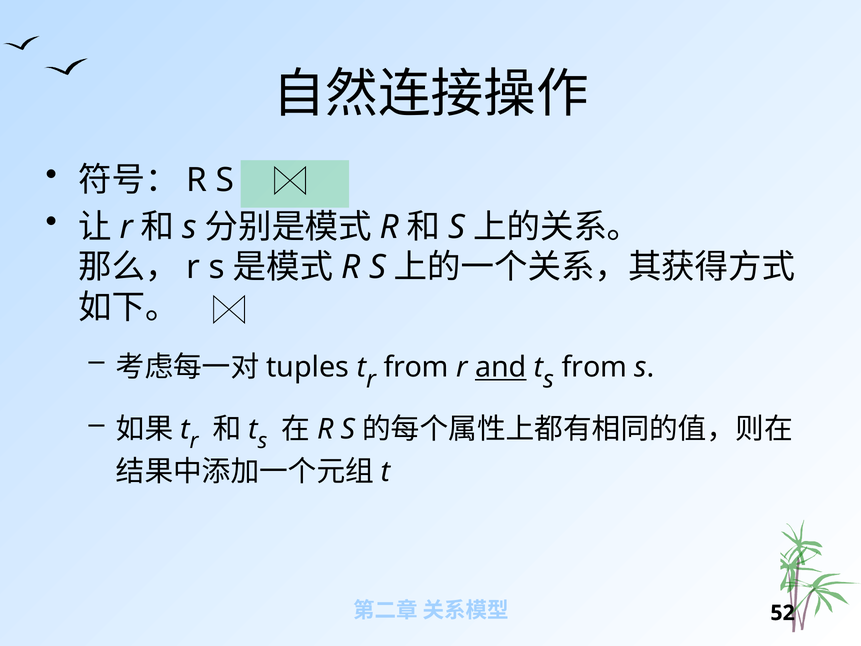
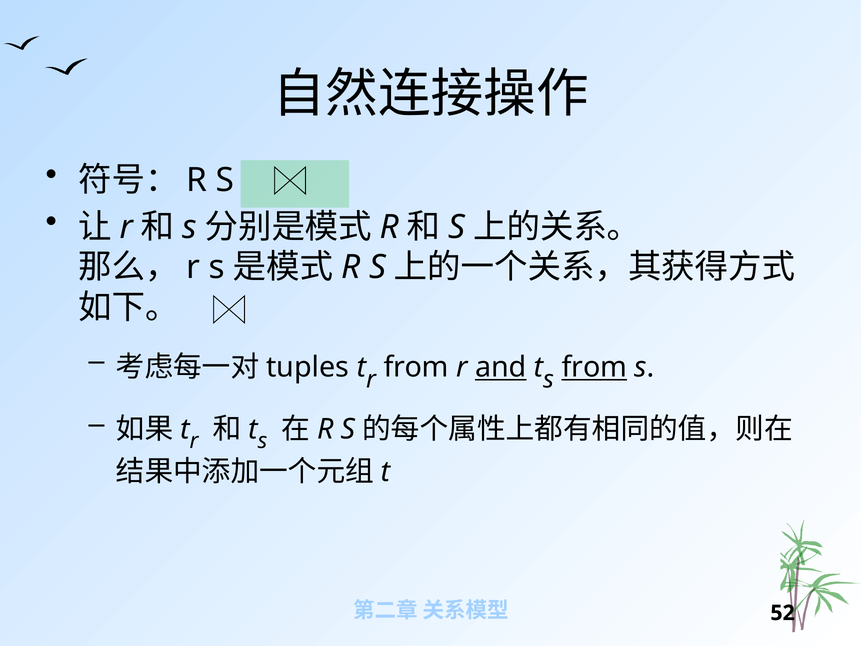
from at (594, 367) underline: none -> present
